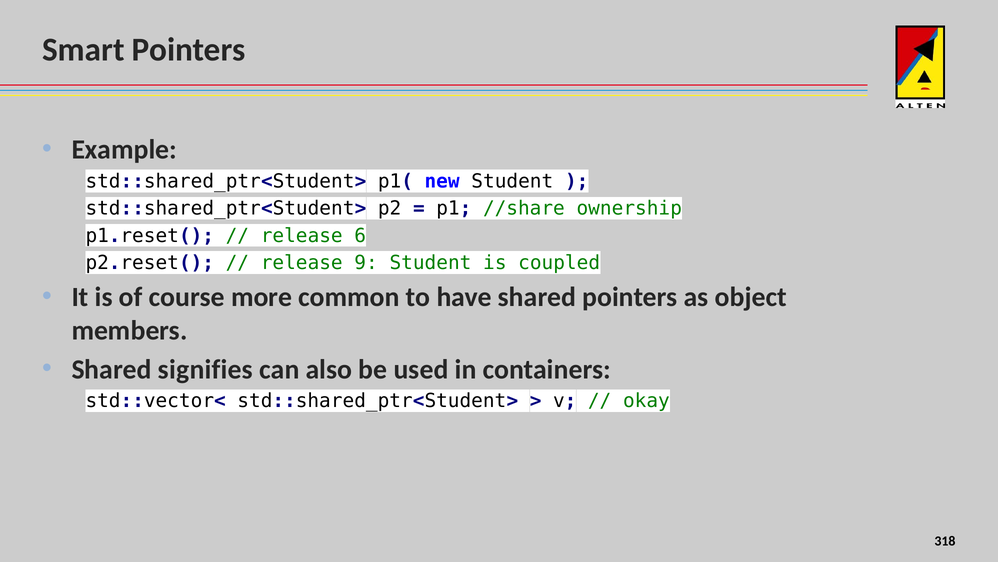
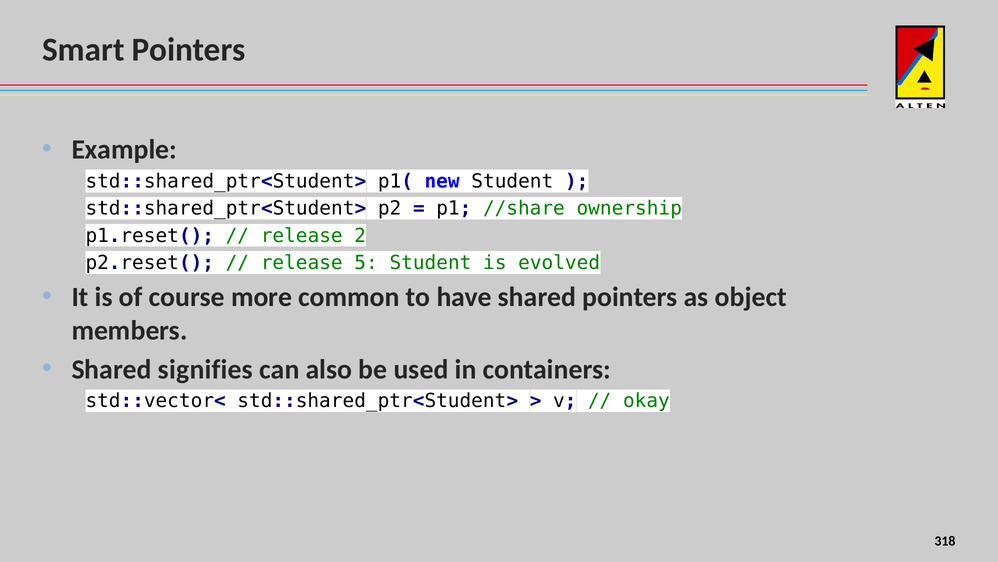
6: 6 -> 2
9: 9 -> 5
coupled: coupled -> evolved
